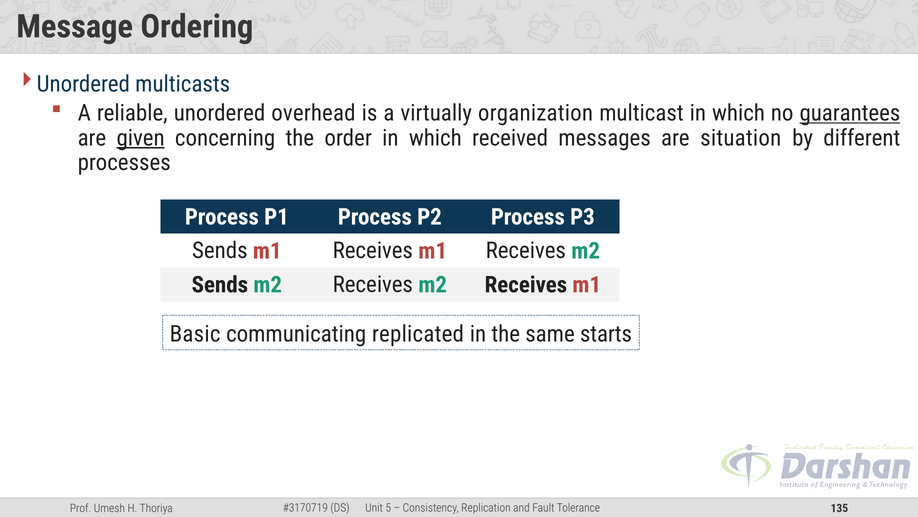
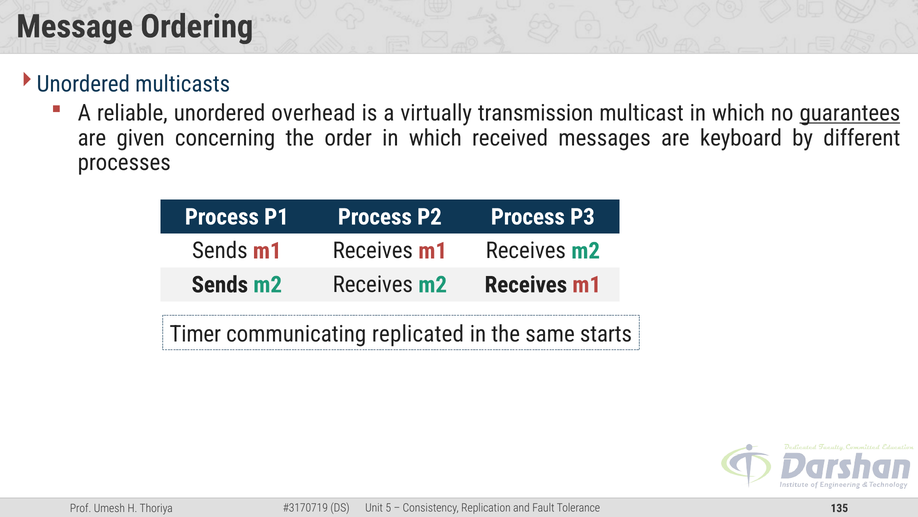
organization: organization -> transmission
given underline: present -> none
situation: situation -> keyboard
Basic: Basic -> Timer
